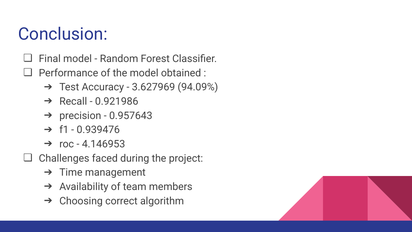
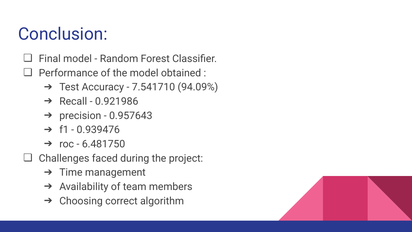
3.627969: 3.627969 -> 7.541710
4.146953: 4.146953 -> 6.481750
